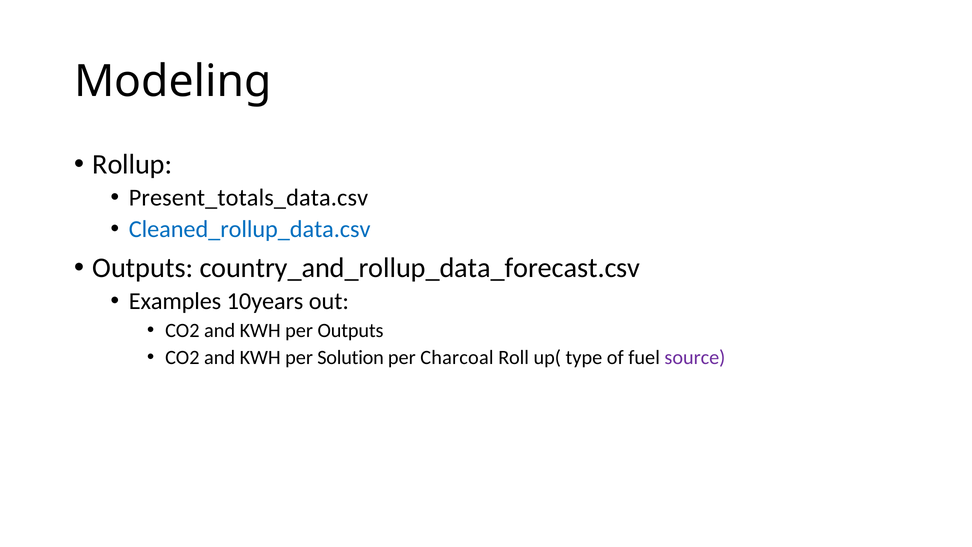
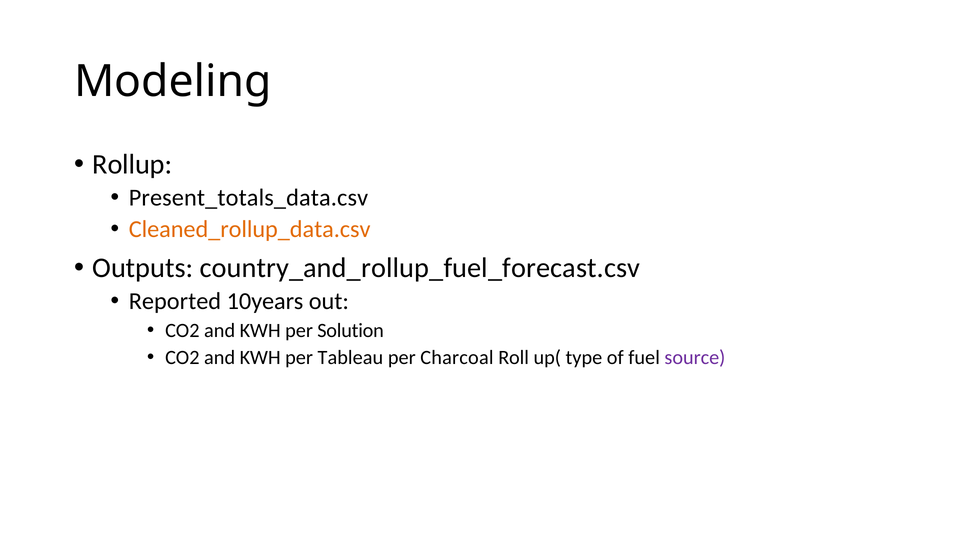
Cleaned_rollup_data.csv colour: blue -> orange
country_and_rollup_data_forecast.csv: country_and_rollup_data_forecast.csv -> country_and_rollup_fuel_forecast.csv
Examples: Examples -> Reported
per Outputs: Outputs -> Solution
Solution: Solution -> Tableau
